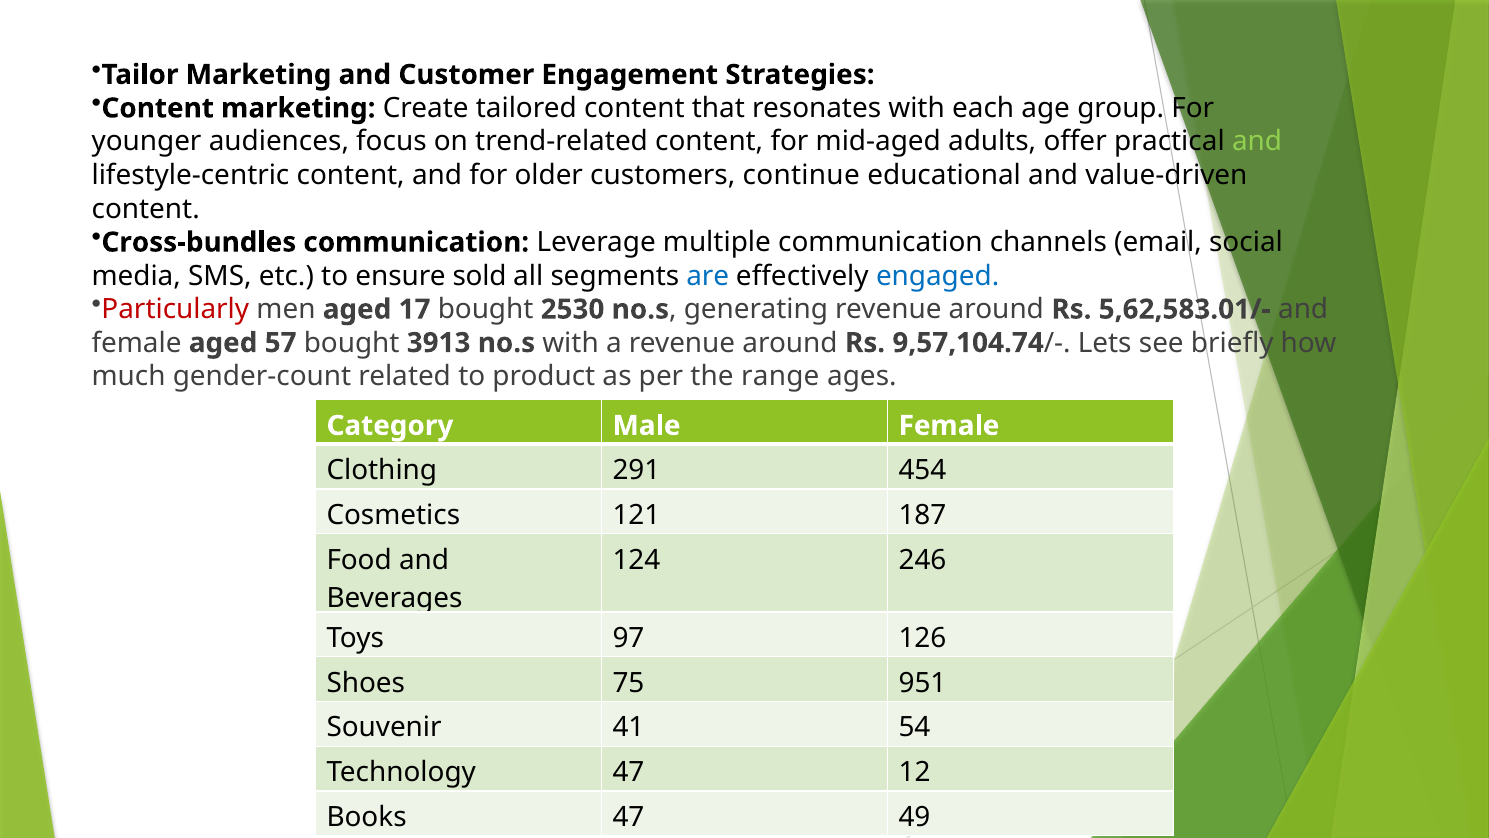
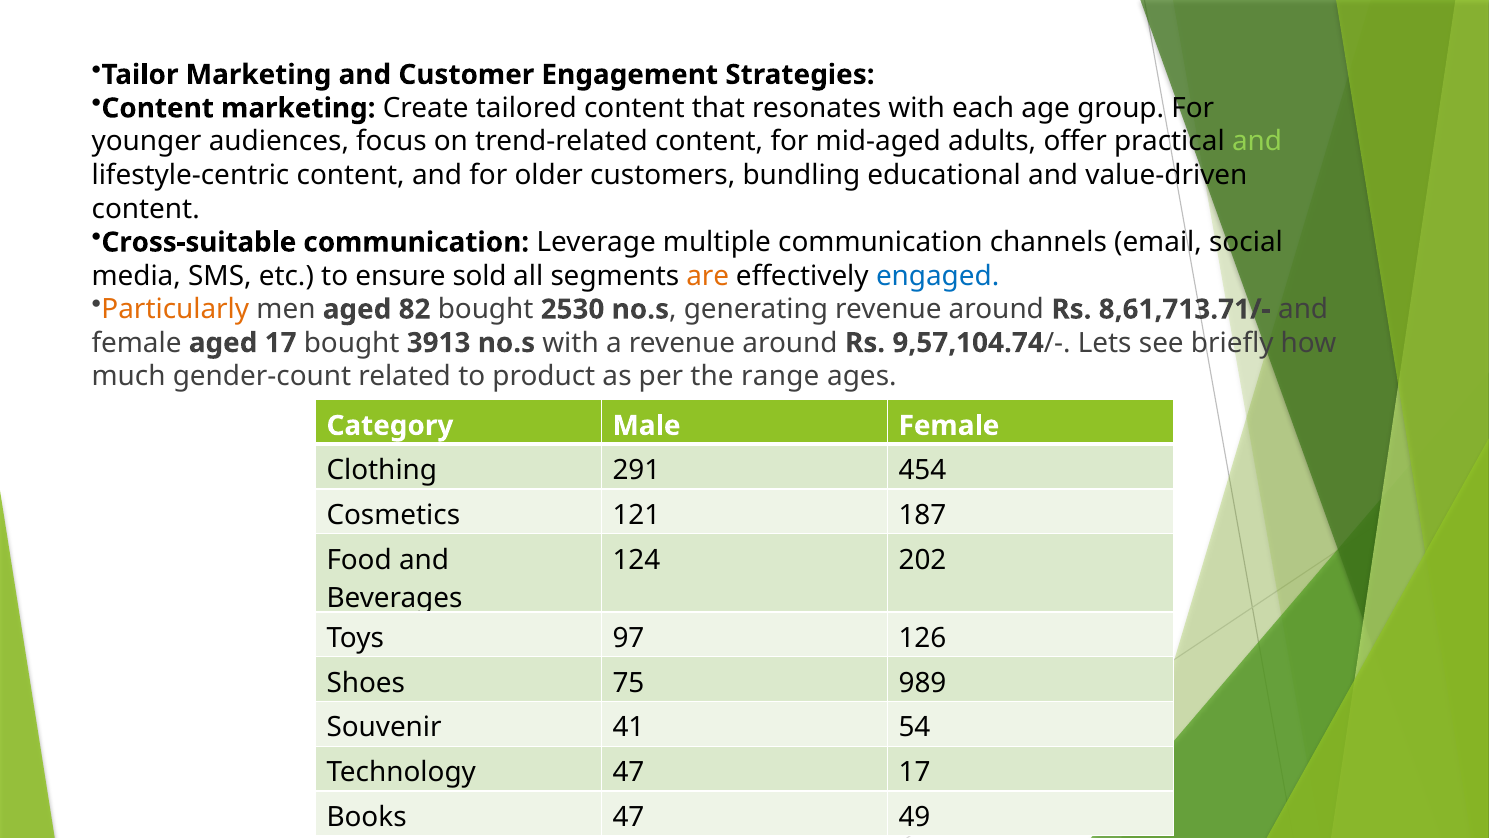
continue: continue -> bundling
Cross-bundles: Cross-bundles -> Cross-suitable
are colour: blue -> orange
Particularly colour: red -> orange
17: 17 -> 82
5,62,583.01/-: 5,62,583.01/- -> 8,61,713.71/-
aged 57: 57 -> 17
246: 246 -> 202
951: 951 -> 989
47 12: 12 -> 17
